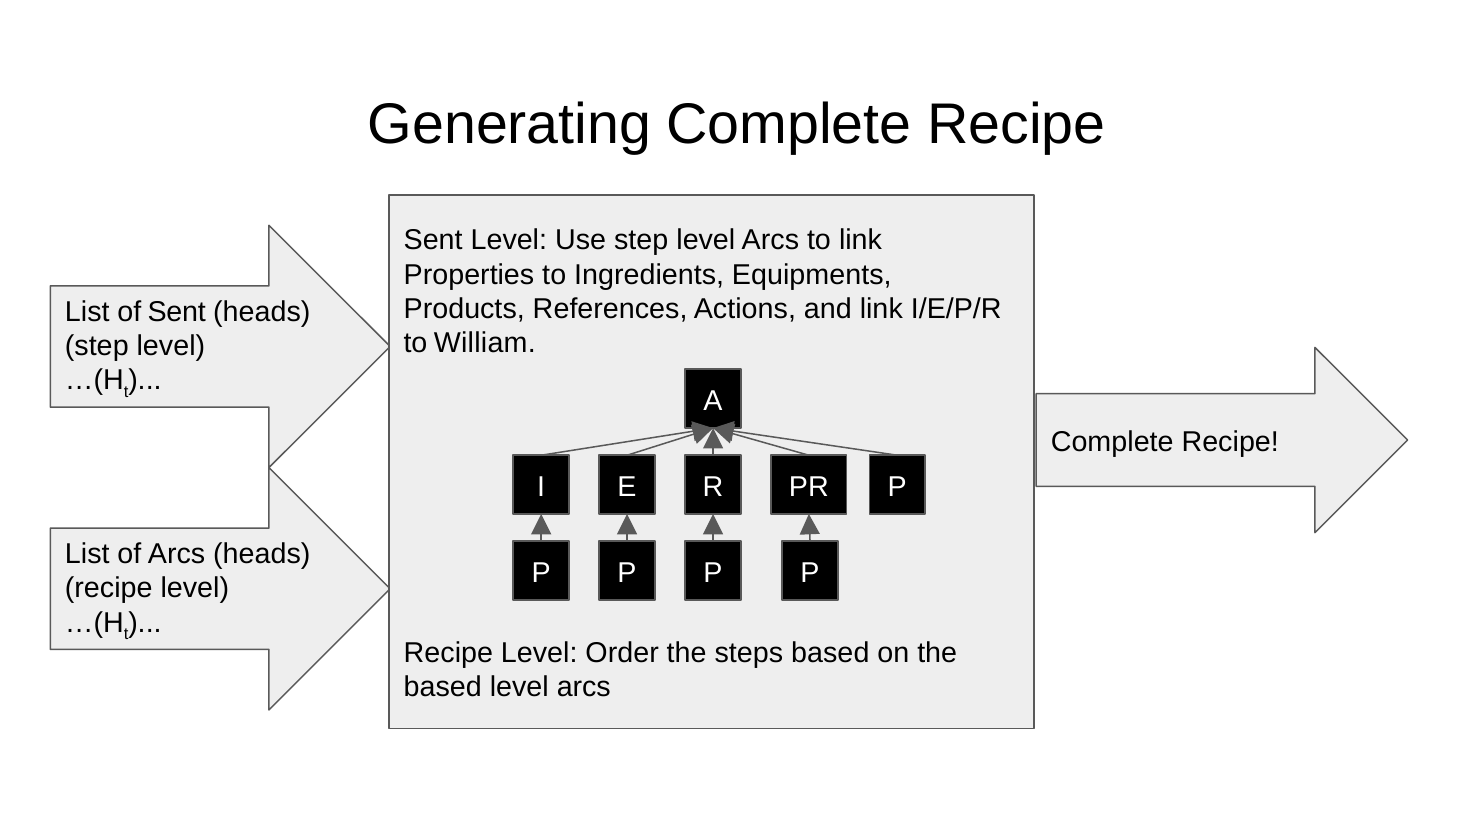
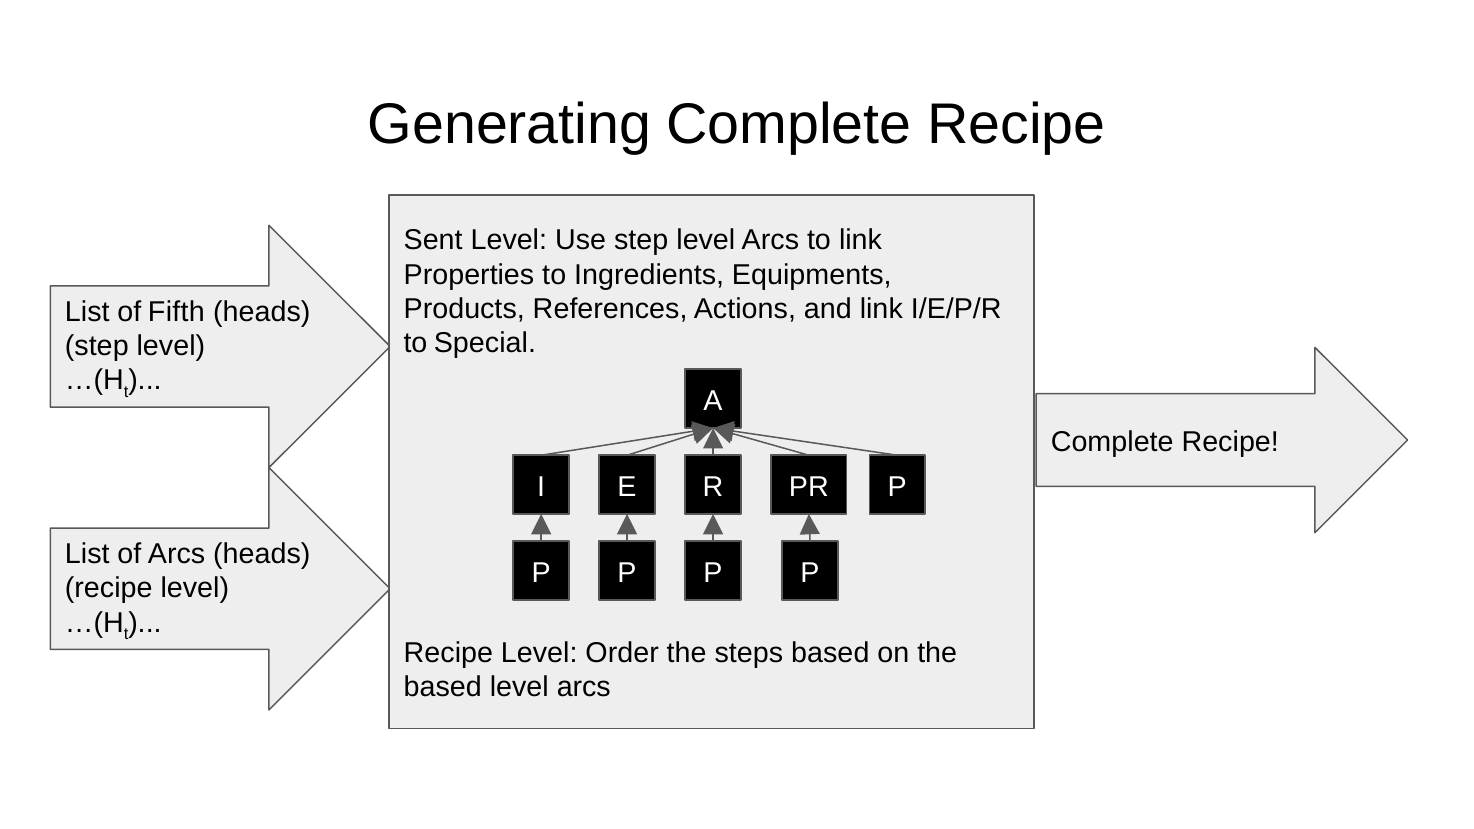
of Sent: Sent -> Fifth
William: William -> Special
